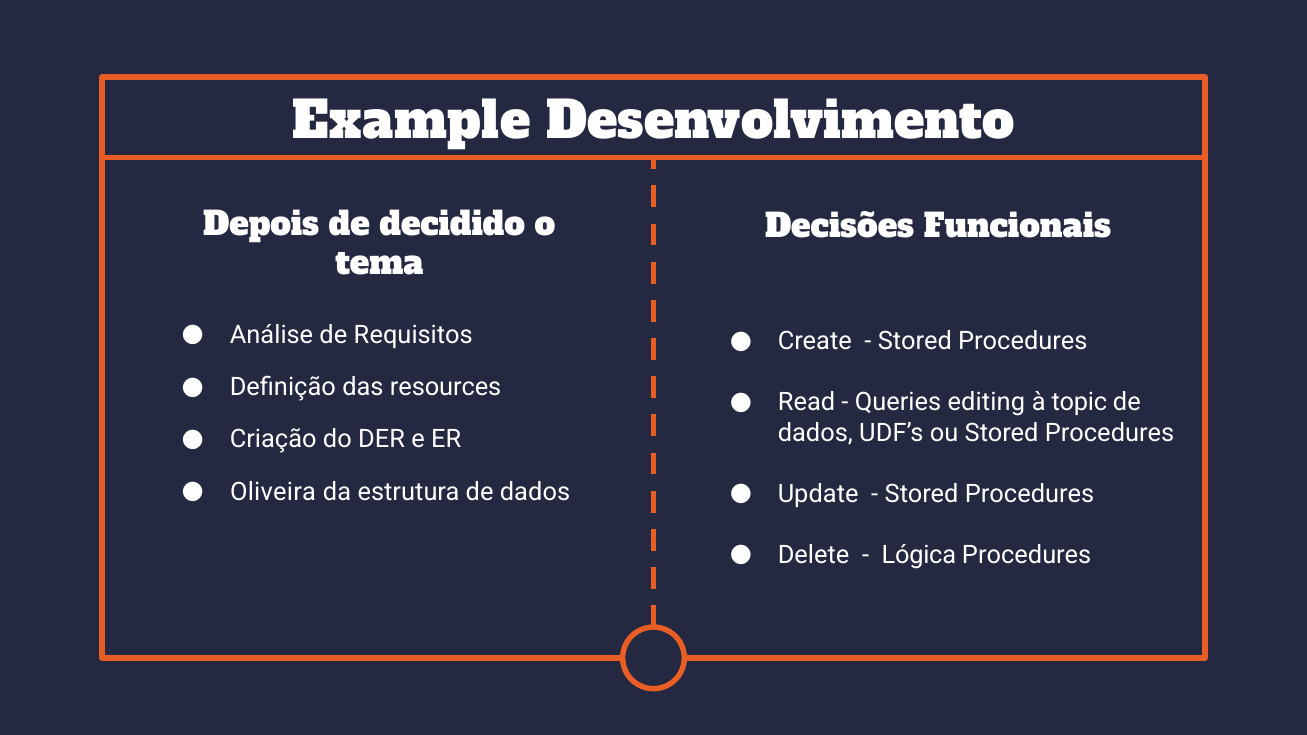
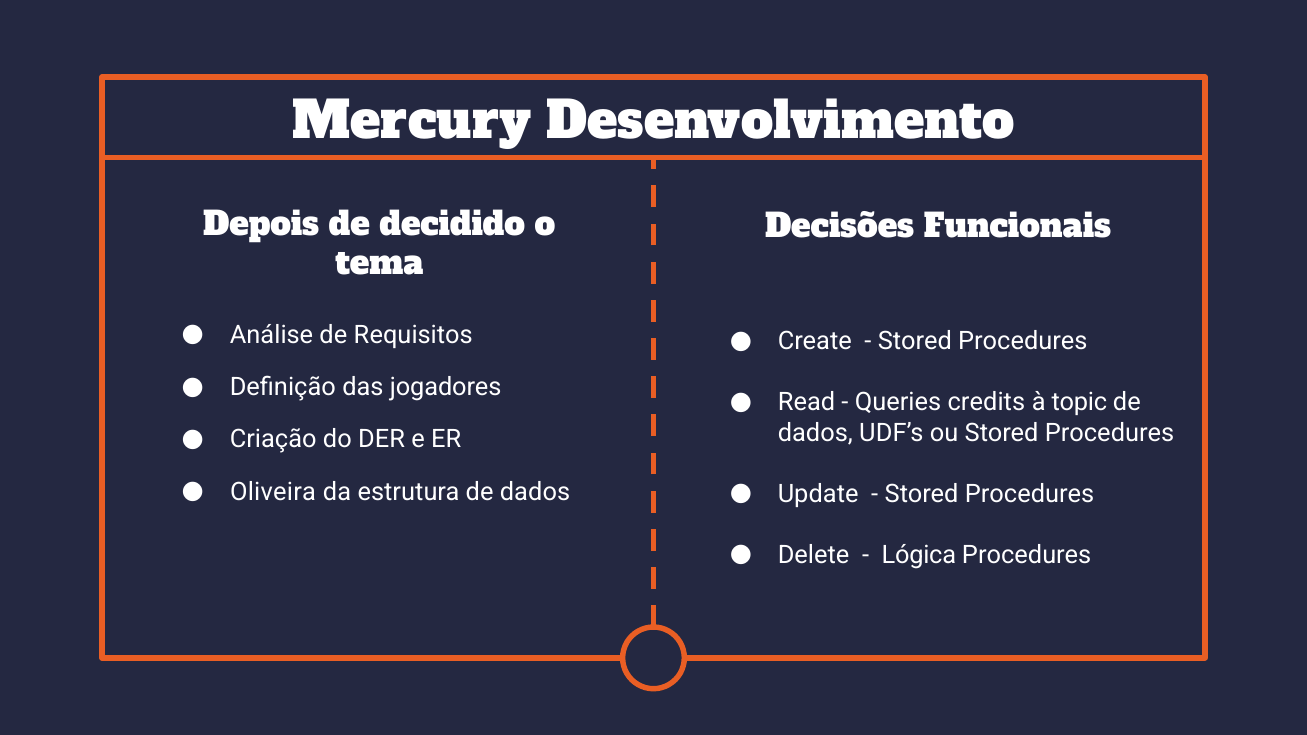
Example: Example -> Mercury
resources: resources -> jogadores
editing: editing -> credits
